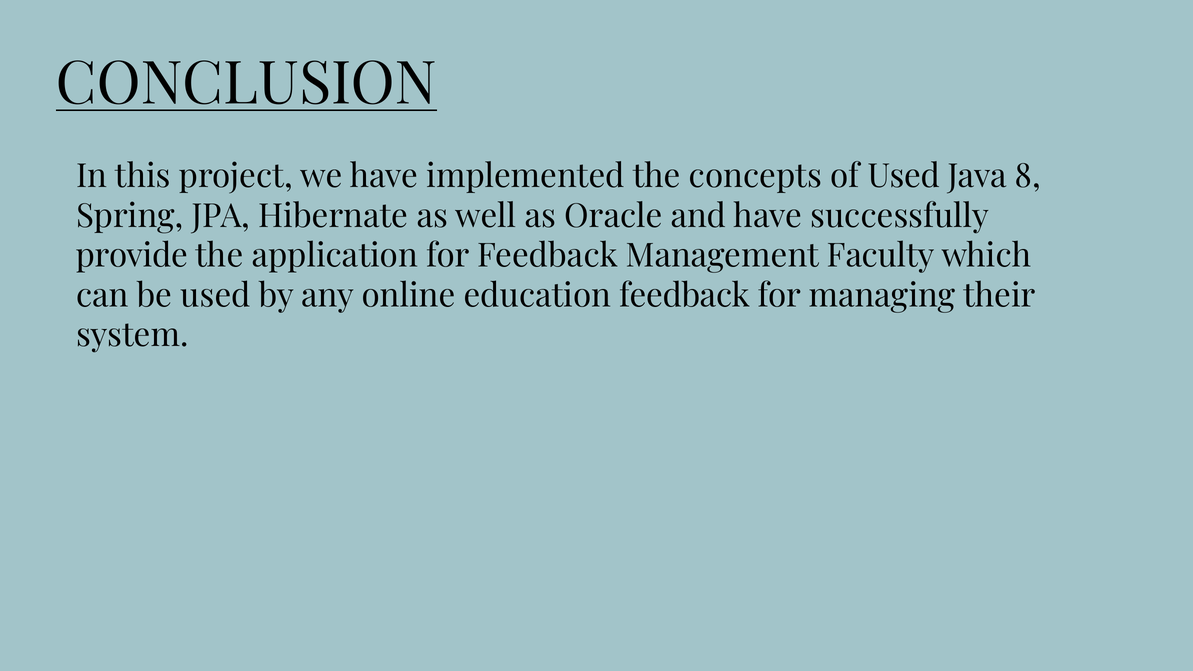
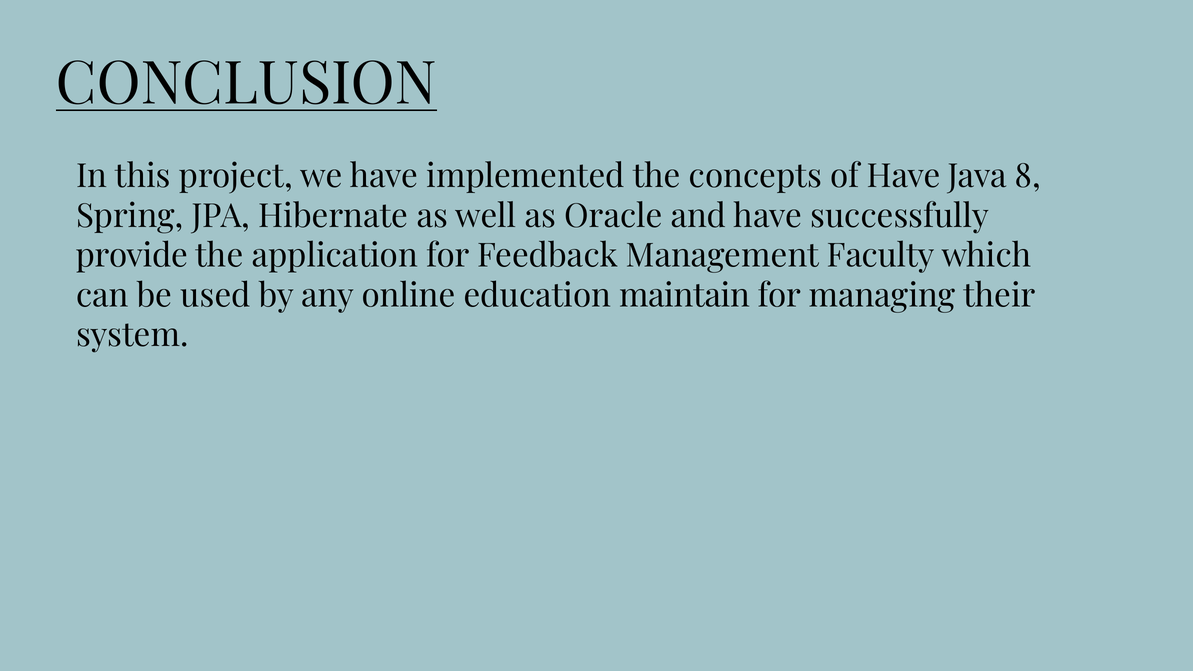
of Used: Used -> Have
education feedback: feedback -> maintain
